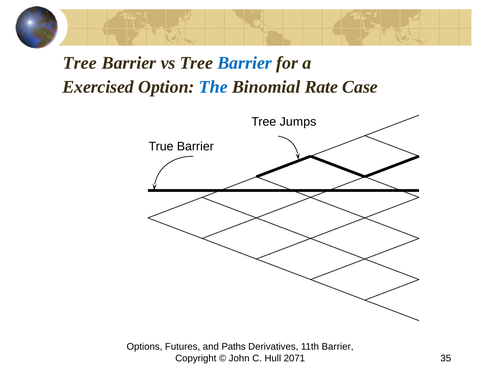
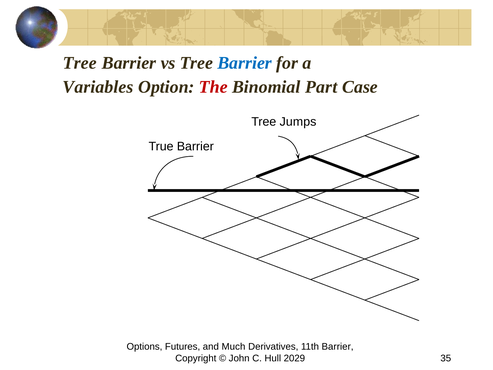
Exercised: Exercised -> Variables
The colour: blue -> red
Rate: Rate -> Part
Paths: Paths -> Much
2071: 2071 -> 2029
